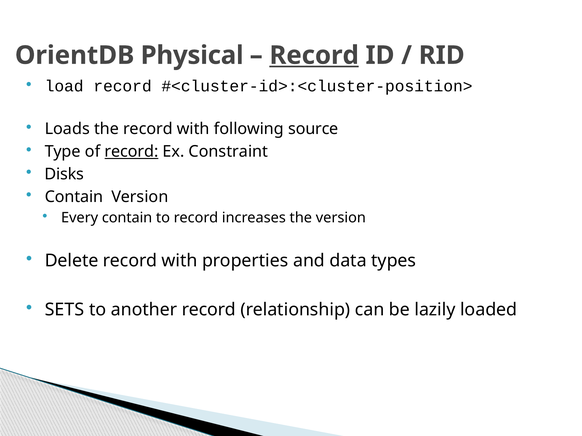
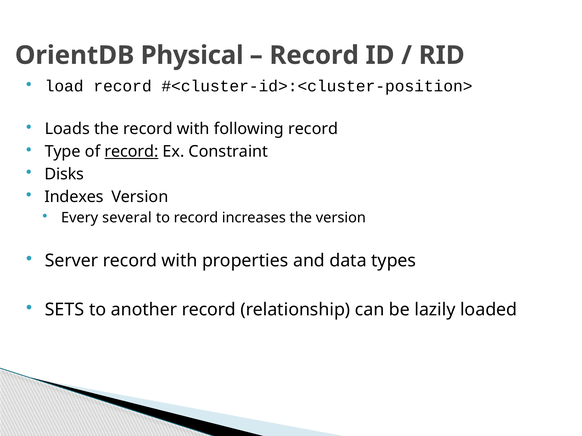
Record at (314, 55) underline: present -> none
following source: source -> record
Contain at (74, 197): Contain -> Indexes
Every contain: contain -> several
Delete: Delete -> Server
